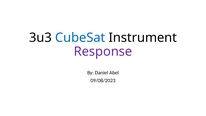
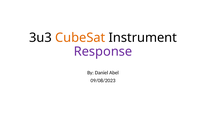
CubeSat colour: blue -> orange
